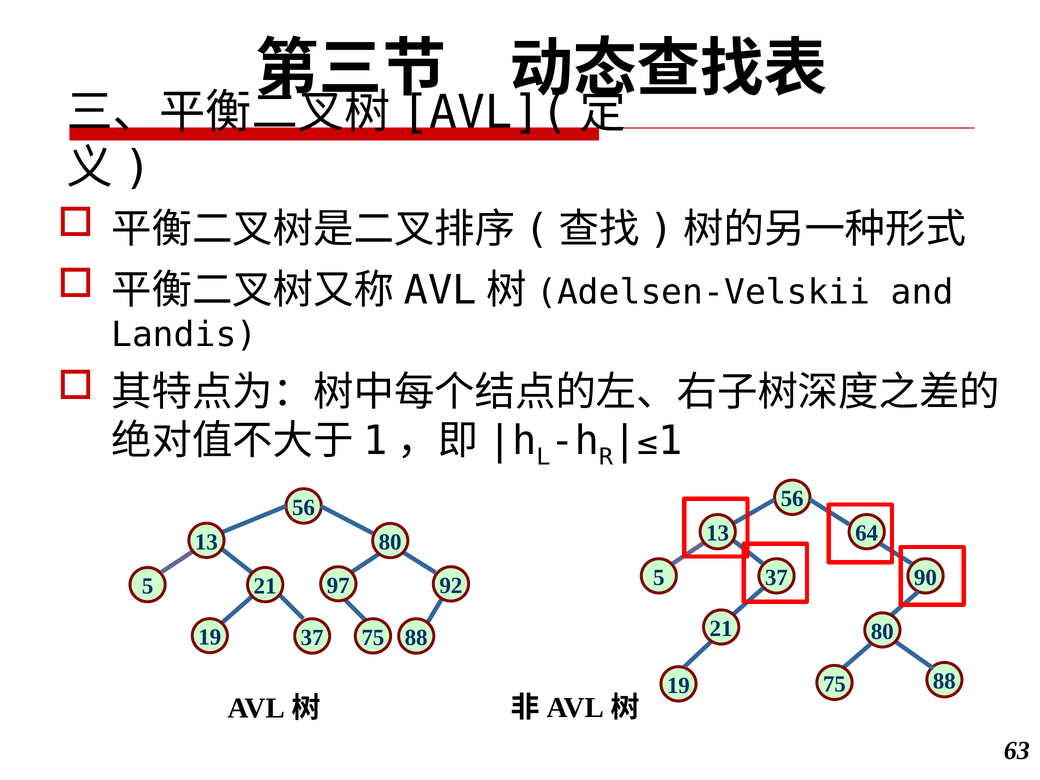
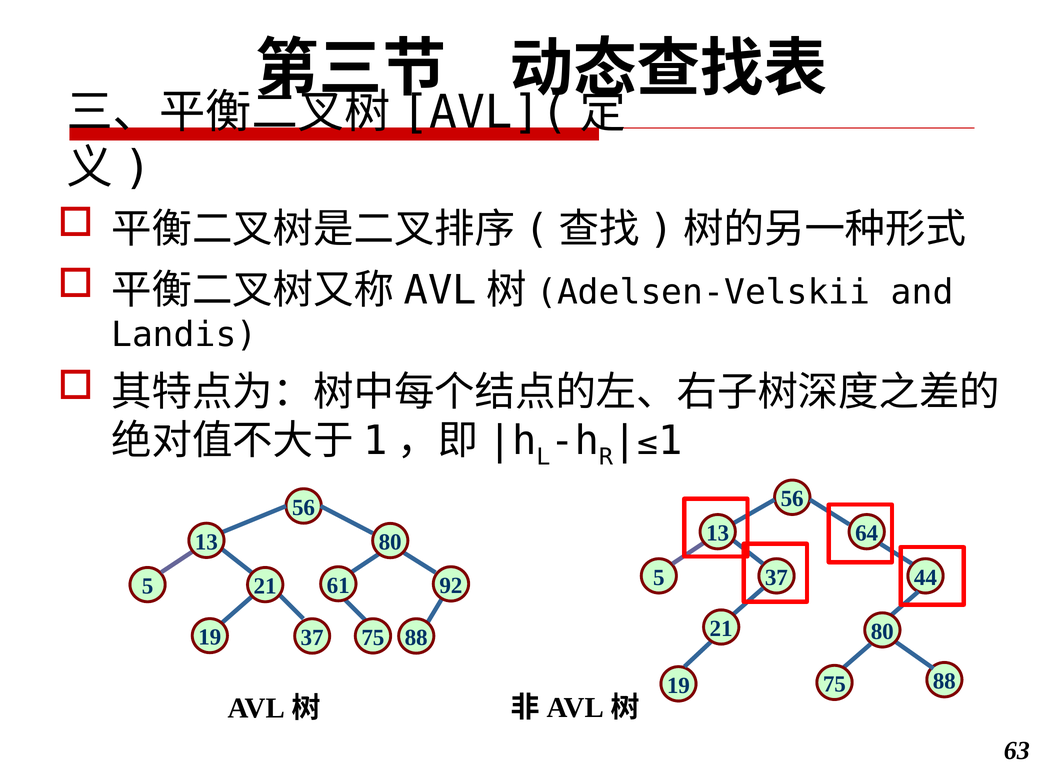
90: 90 -> 44
97: 97 -> 61
